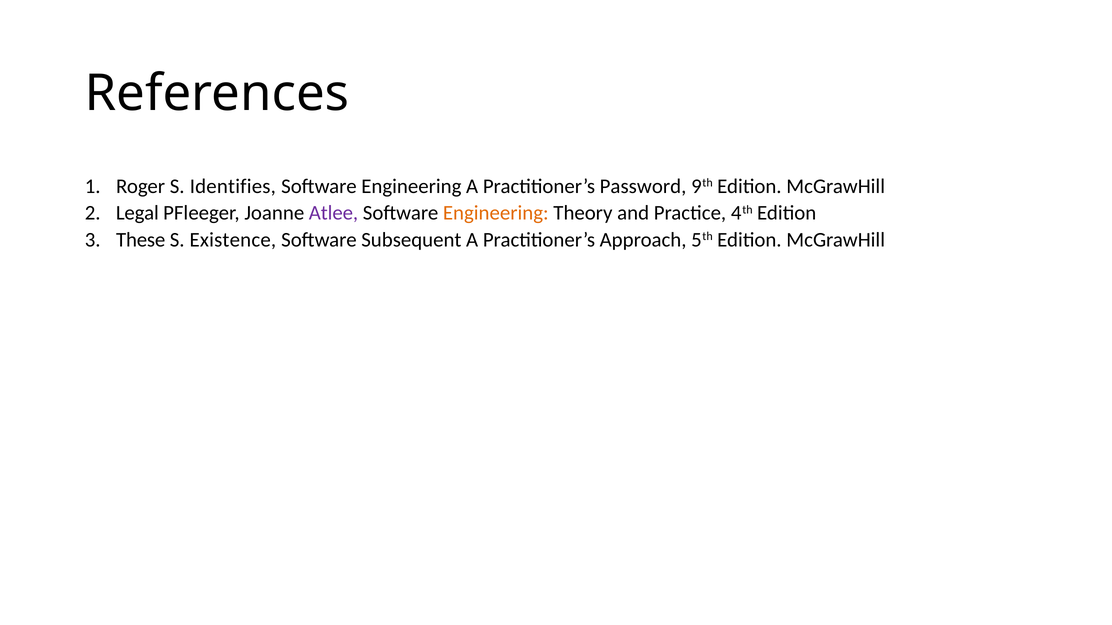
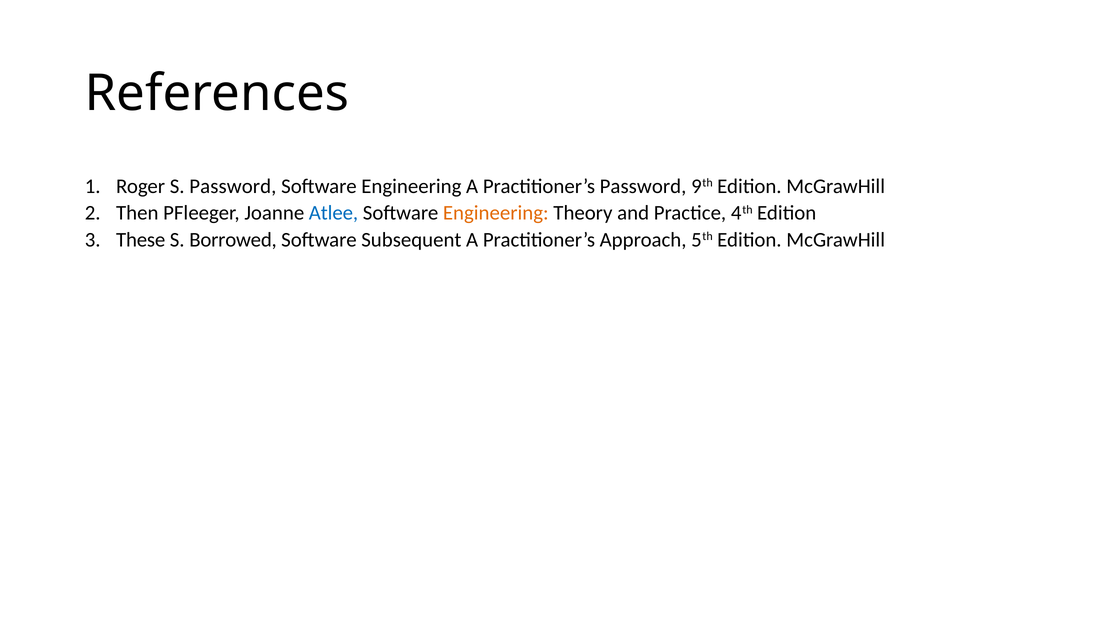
S Identifies: Identifies -> Password
Legal: Legal -> Then
Atlee colour: purple -> blue
Existence: Existence -> Borrowed
